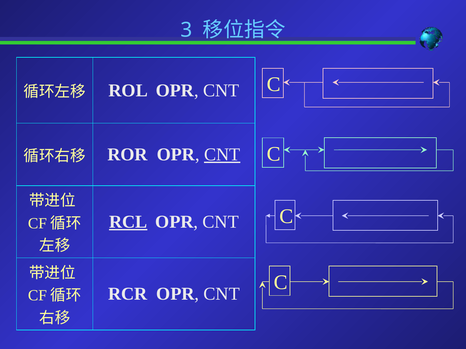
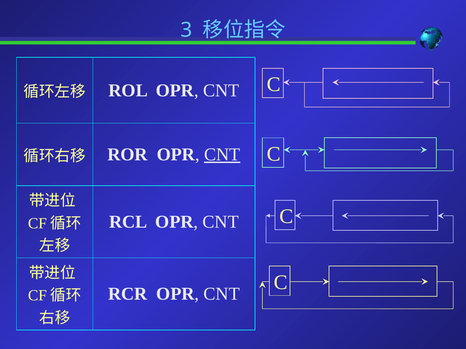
RCL underline: present -> none
